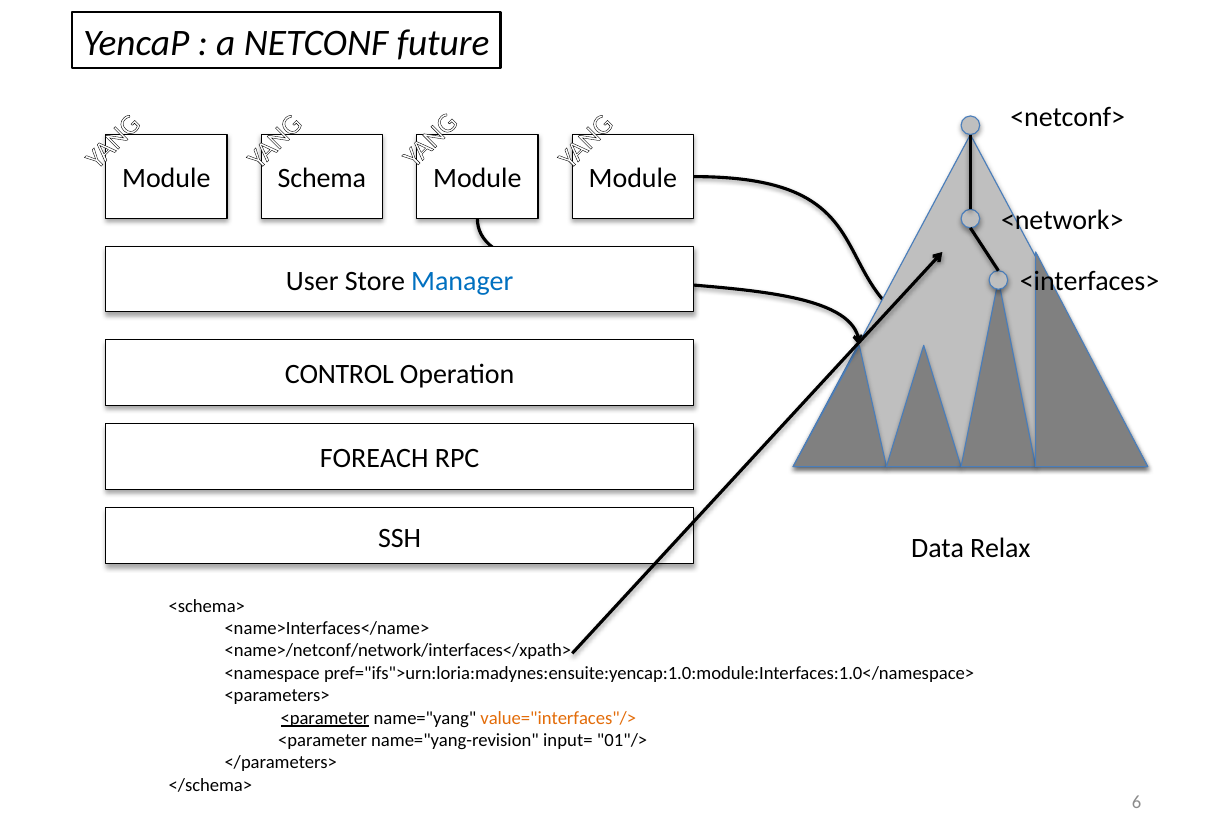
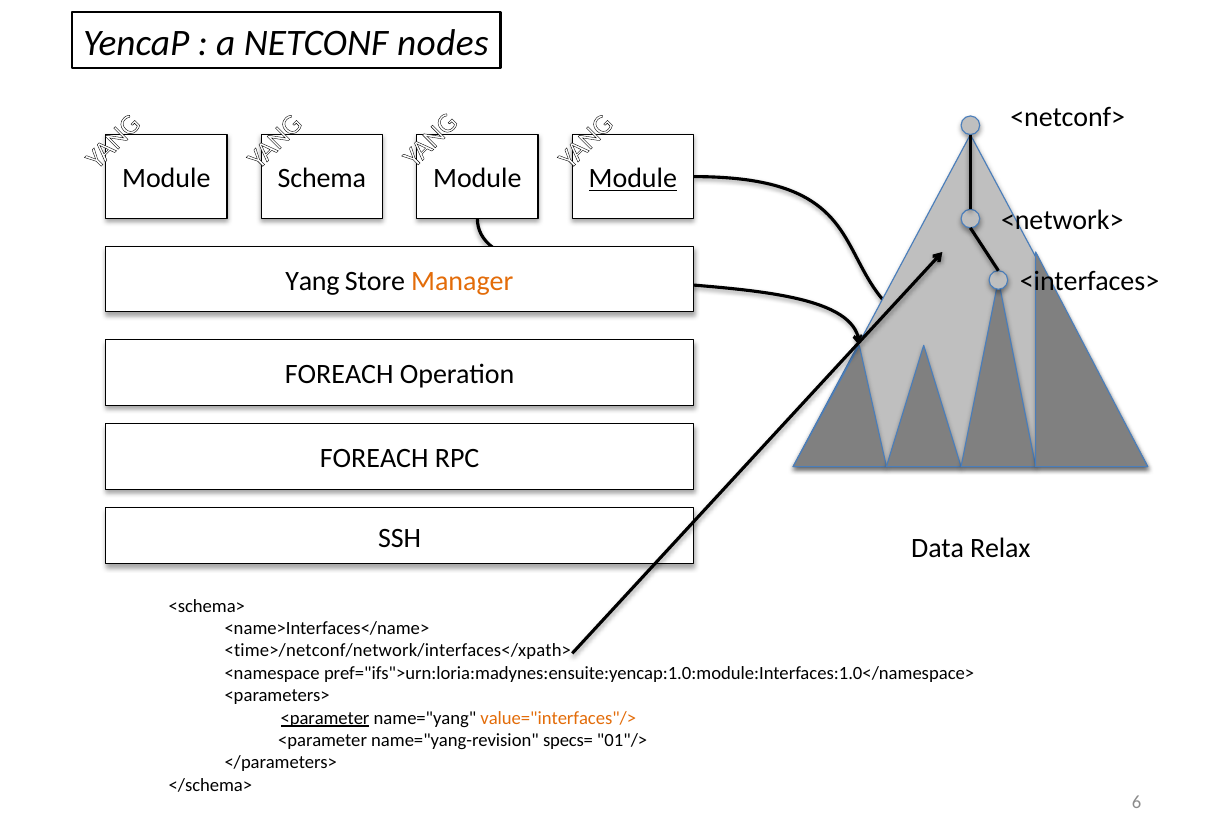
future: future -> nodes
Module at (633, 179) underline: none -> present
User: User -> Yang
Manager colour: blue -> orange
CONTROL at (339, 374): CONTROL -> FOREACH
<name>/netconf/network/interfaces</xpath>: <name>/netconf/network/interfaces</xpath> -> <time>/netconf/network/interfaces</xpath>
input=: input= -> specs=
